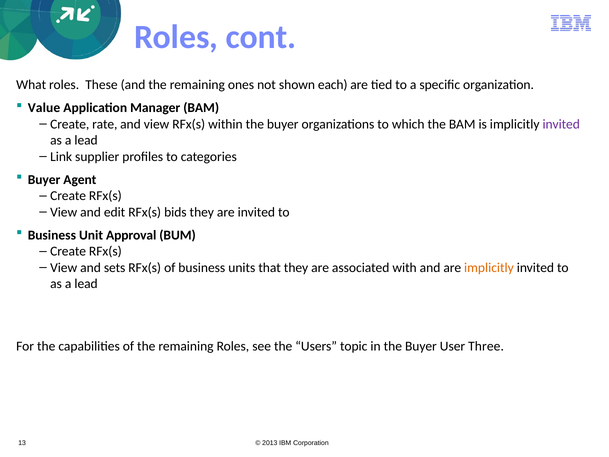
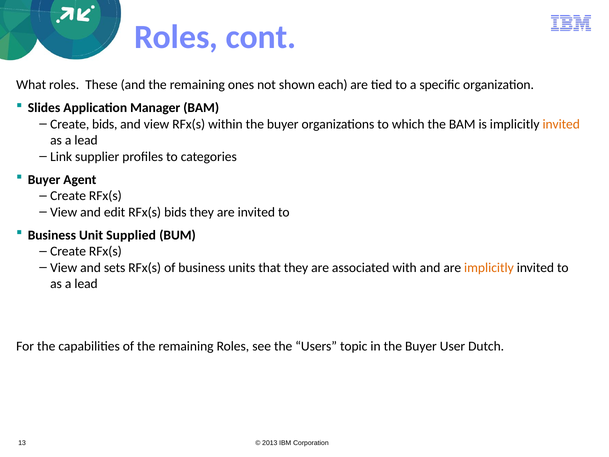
Value: Value -> Slides
Create rate: rate -> bids
invited at (561, 124) colour: purple -> orange
Approval: Approval -> Supplied
Three: Three -> Dutch
